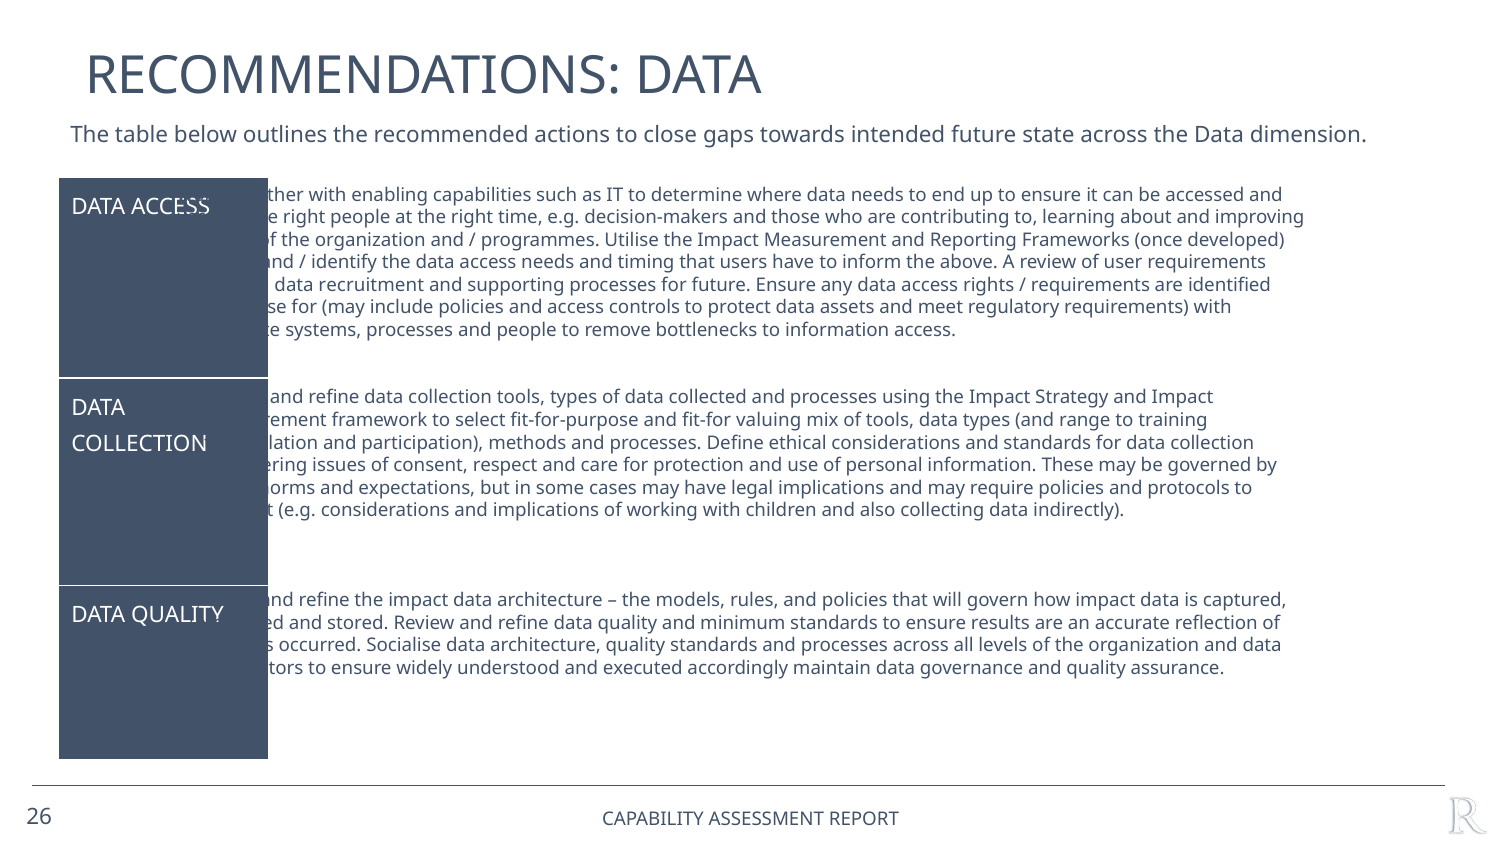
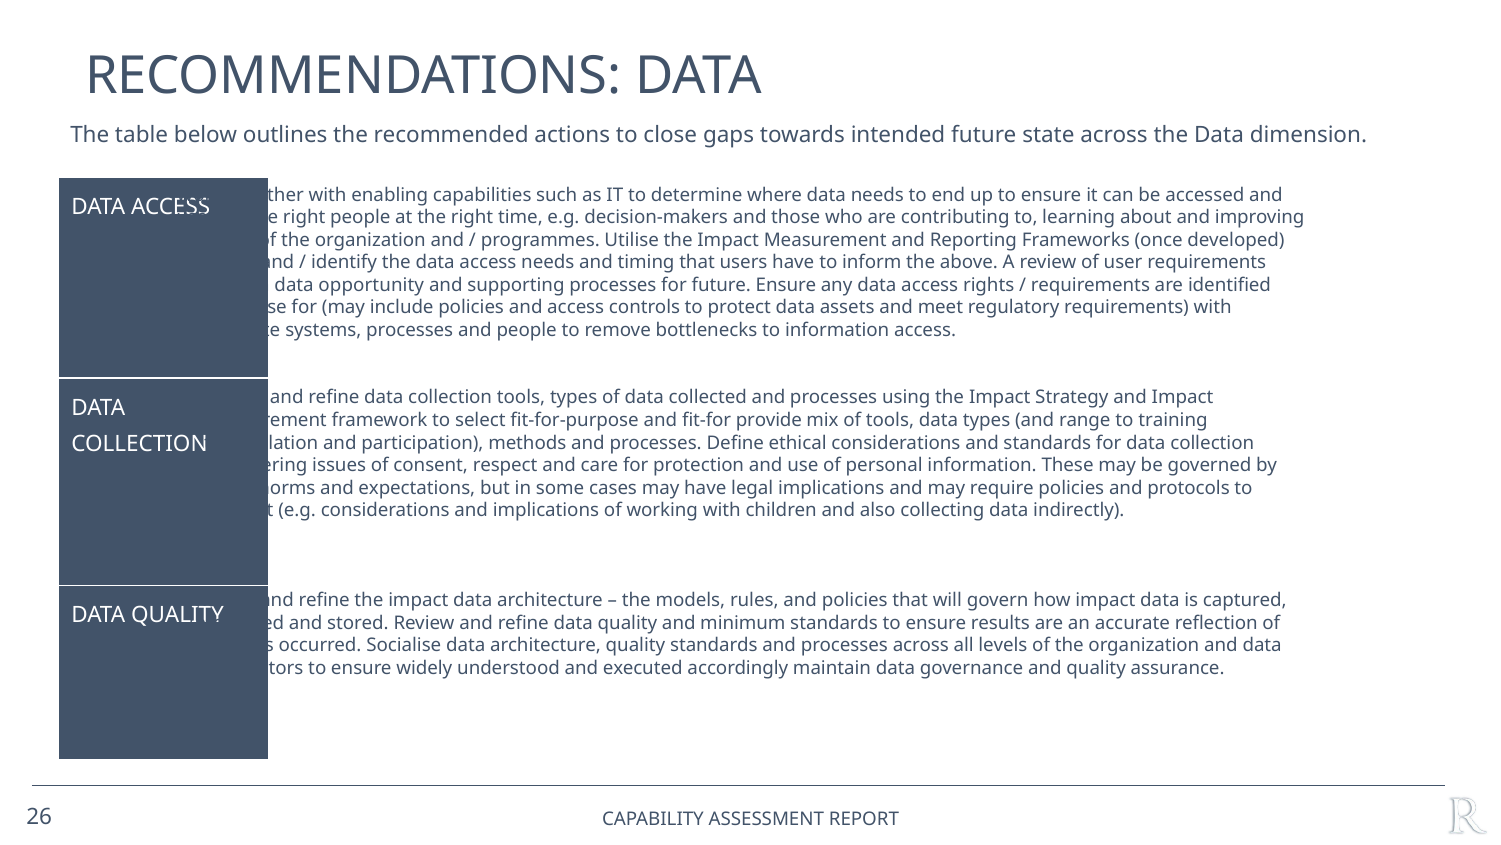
recruitment: recruitment -> opportunity
valuing: valuing -> provide
